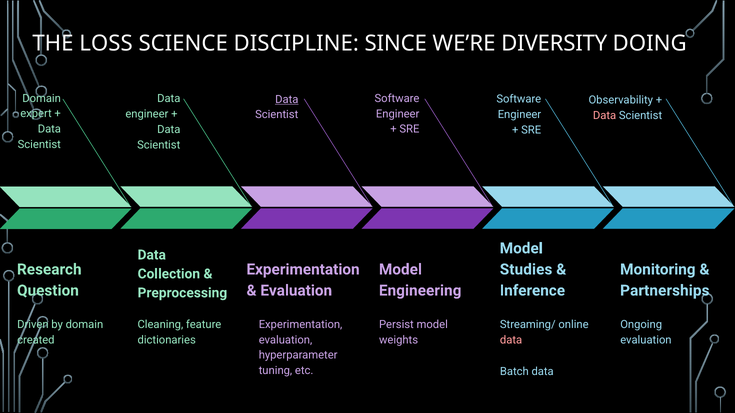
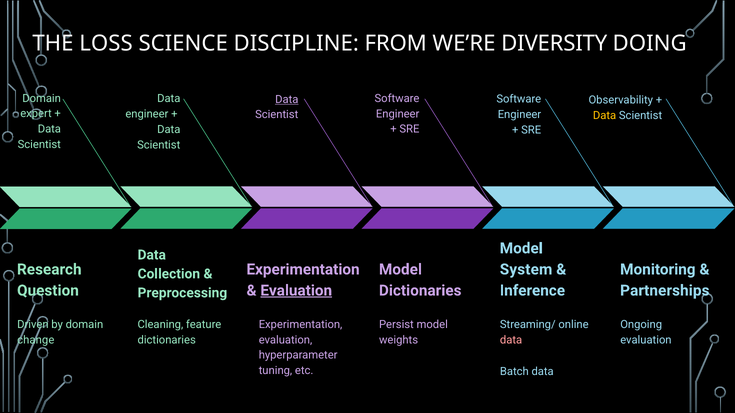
SINCE: SINCE -> FROM
Data at (605, 116) colour: pink -> yellow
Studies: Studies -> System
Evaluation at (296, 291) underline: none -> present
Engineering at (420, 291): Engineering -> Dictionaries
created: created -> change
